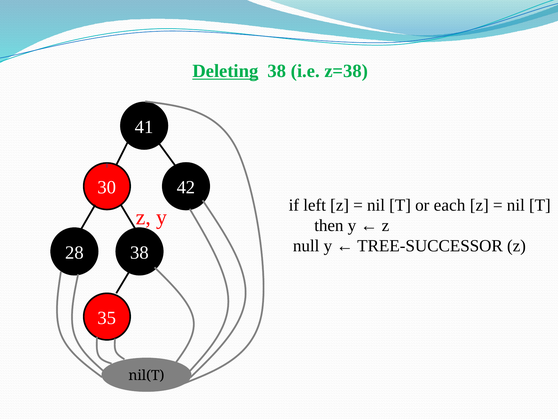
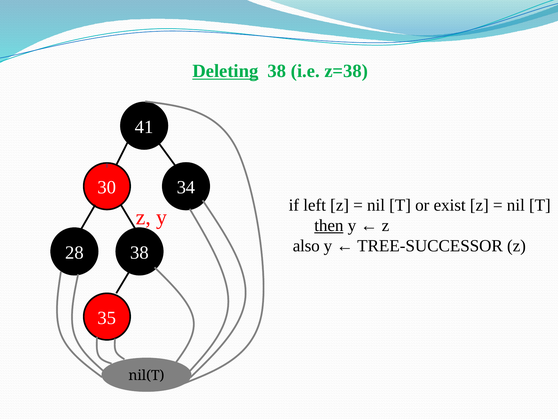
42: 42 -> 34
each: each -> exist
then underline: none -> present
null: null -> also
